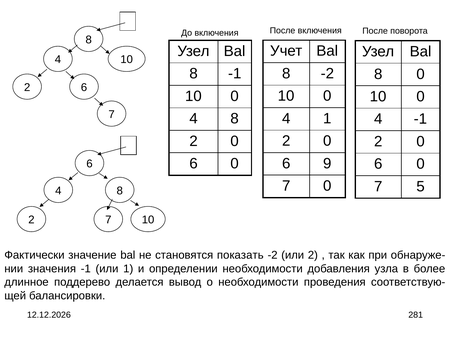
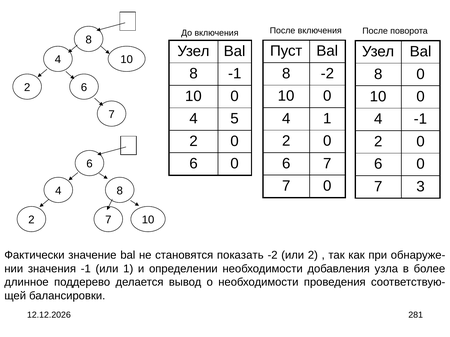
Учет: Учет -> Пуст
4 8: 8 -> 5
9 at (327, 164): 9 -> 7
5: 5 -> 3
